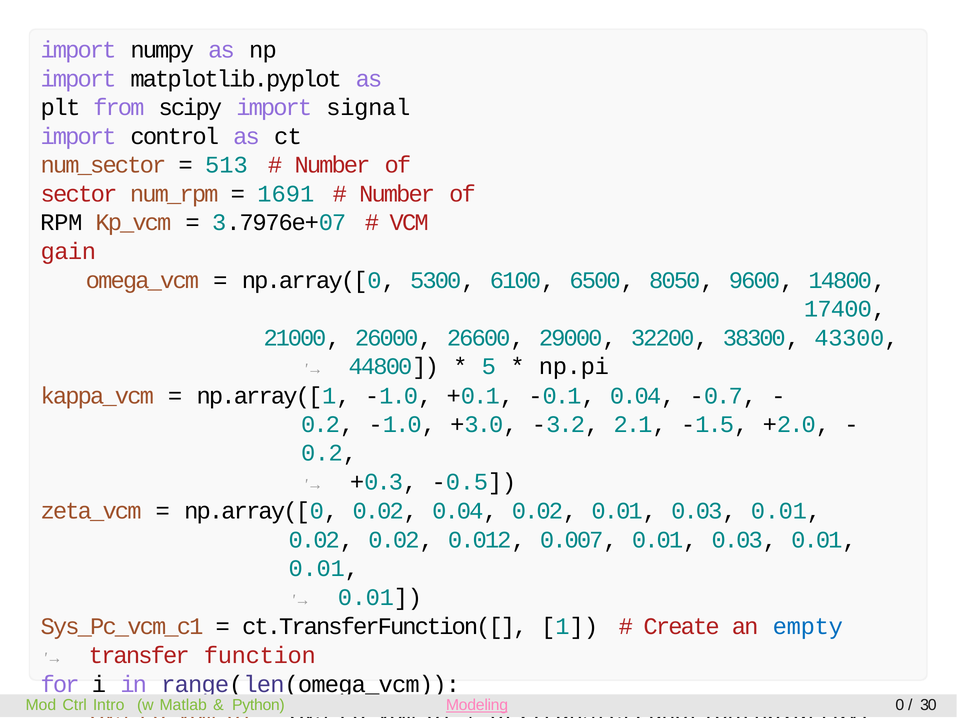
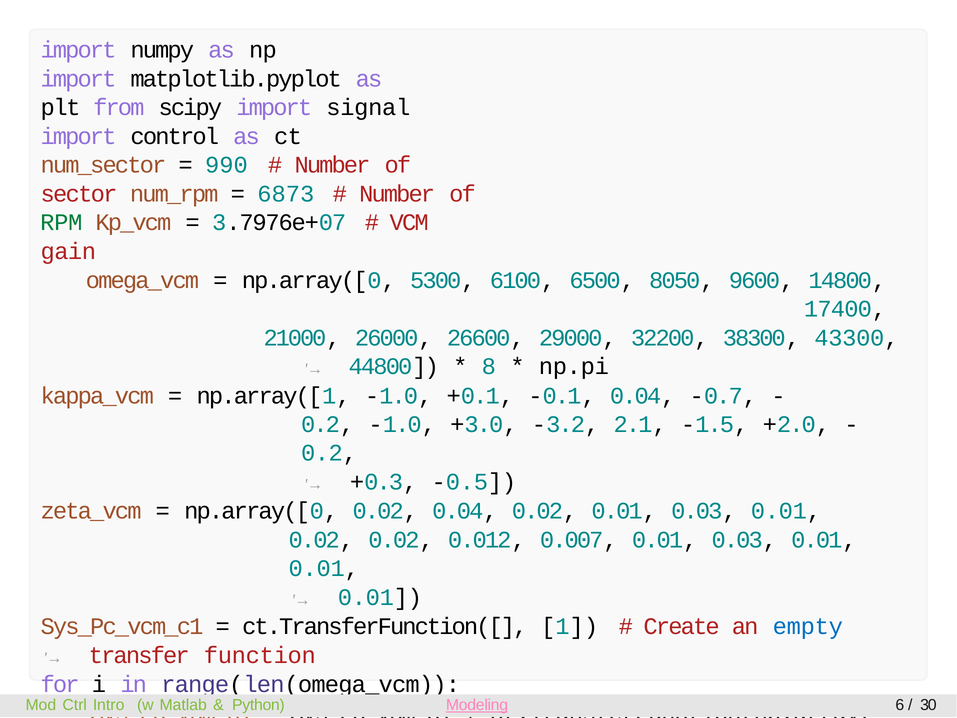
513: 513 -> 990
1691: 1691 -> 6873
RPM colour: black -> green
5: 5 -> 8
0 at (900, 705): 0 -> 6
